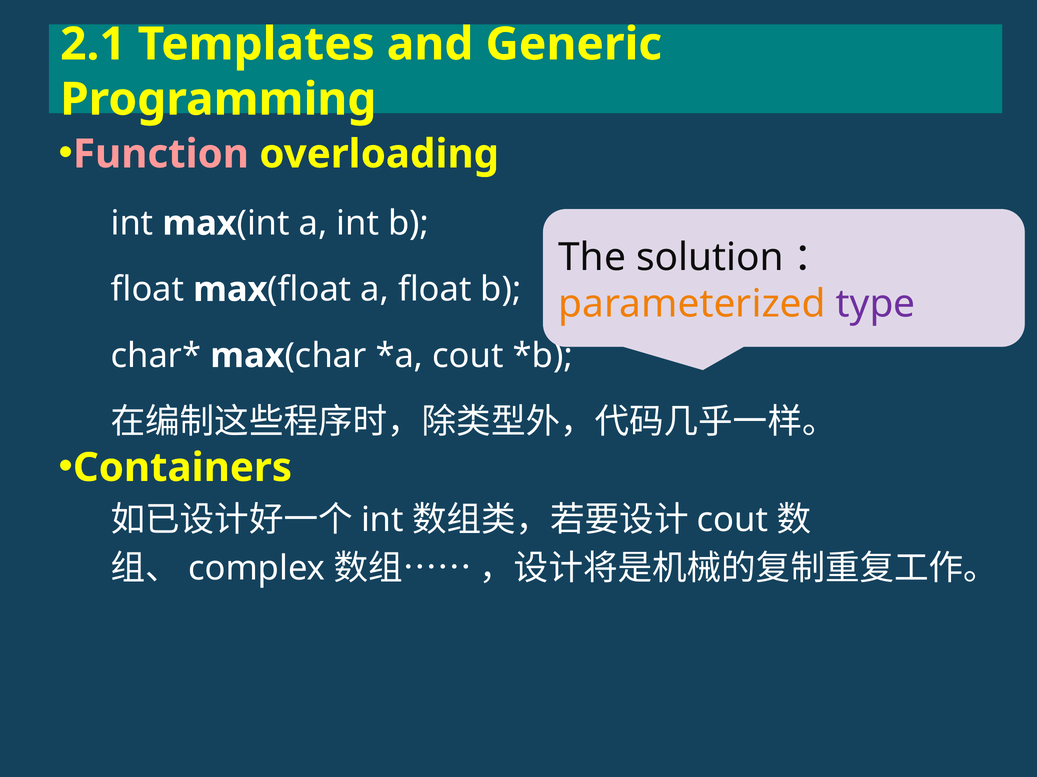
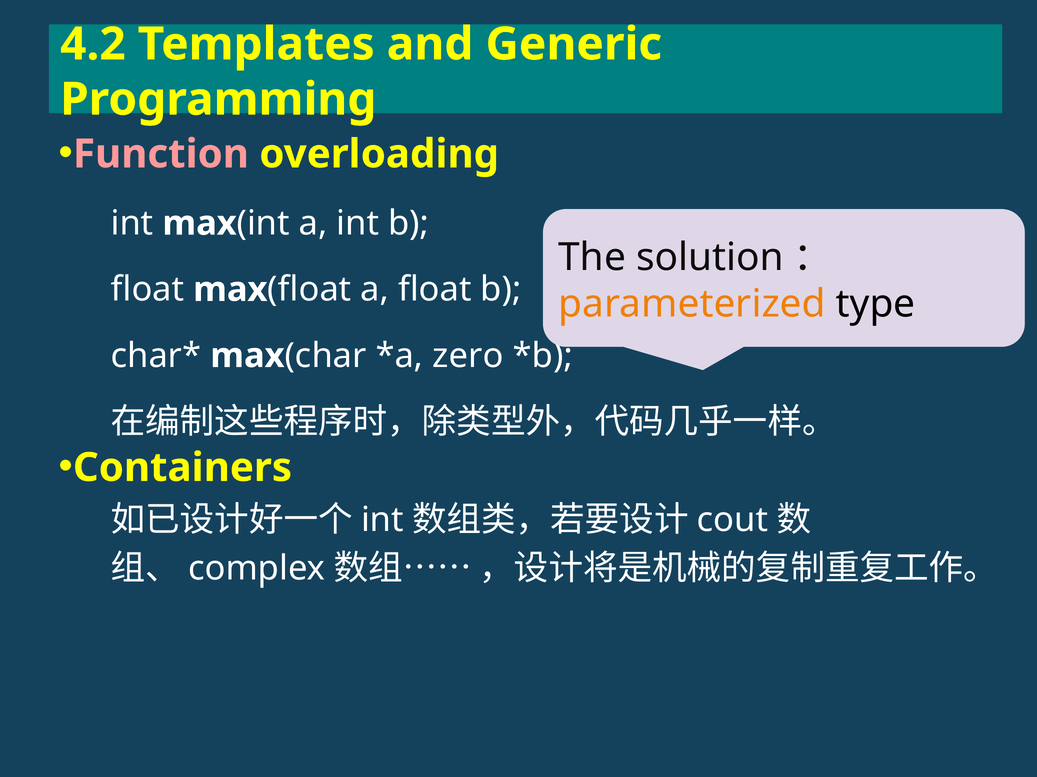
2.1: 2.1 -> 4.2
type colour: purple -> black
cout at (468, 356): cout -> zero
